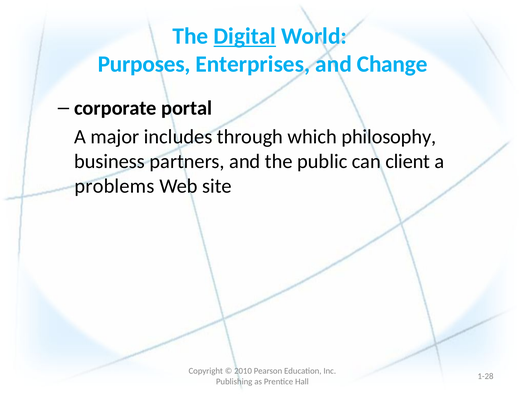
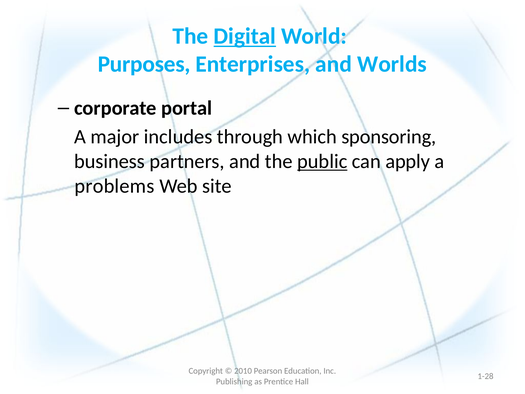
Change: Change -> Worlds
philosophy: philosophy -> sponsoring
public underline: none -> present
client: client -> apply
